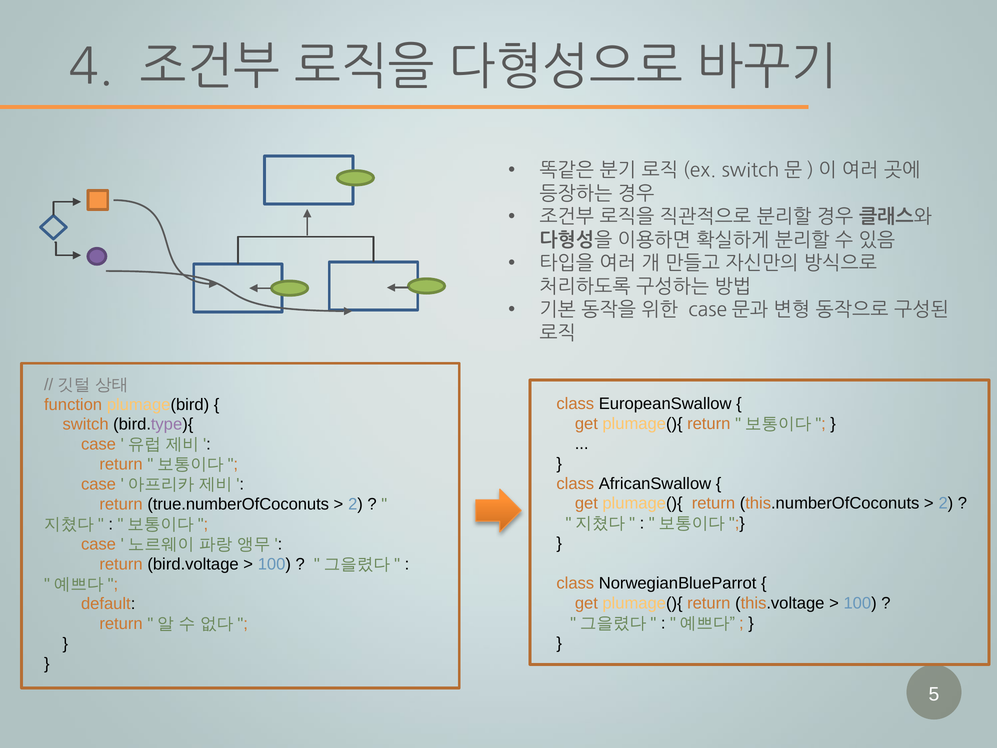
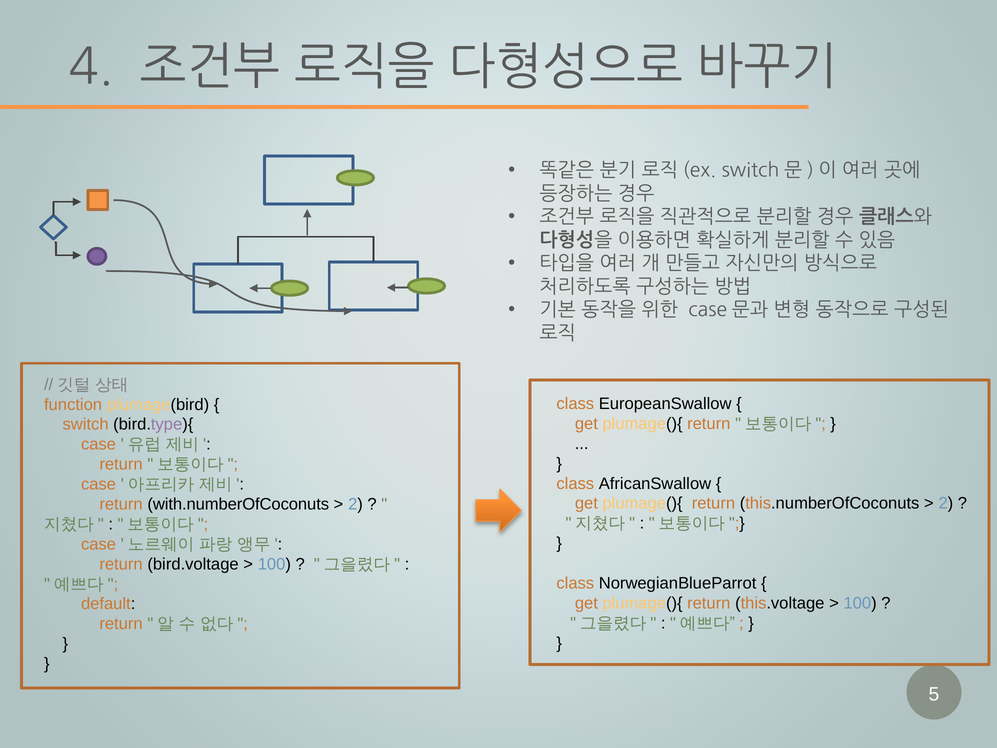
true.numberOfCoconuts: true.numberOfCoconuts -> with.numberOfCoconuts
